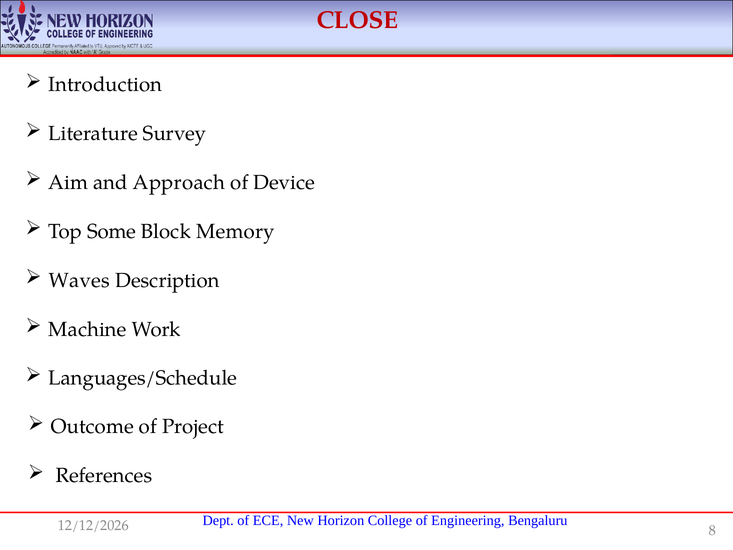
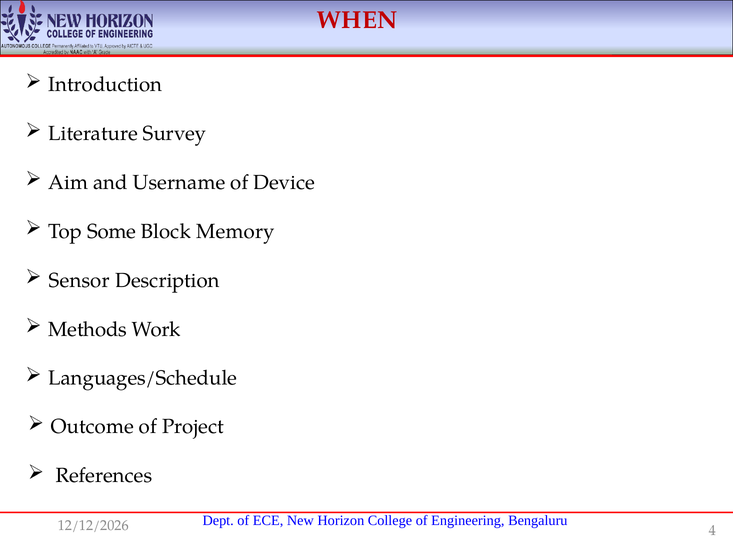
CLOSE: CLOSE -> WHEN
Approach: Approach -> Username
Waves: Waves -> Sensor
Machine: Machine -> Methods
8: 8 -> 4
